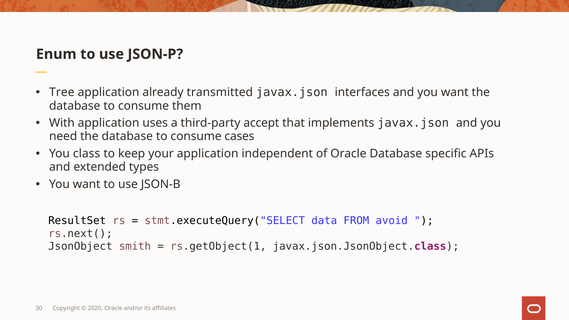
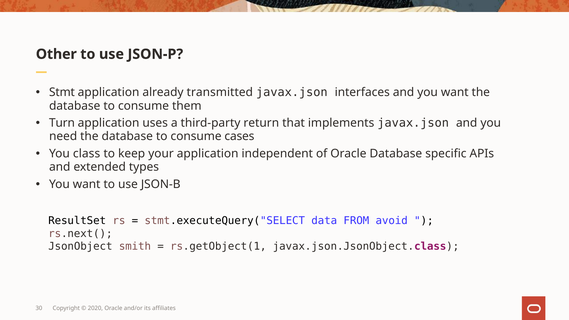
Enum: Enum -> Other
Tree: Tree -> Stmt
With: With -> Turn
accept: accept -> return
